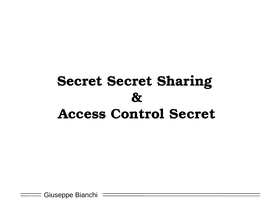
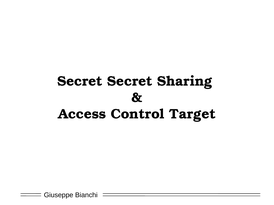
Control Secret: Secret -> Target
